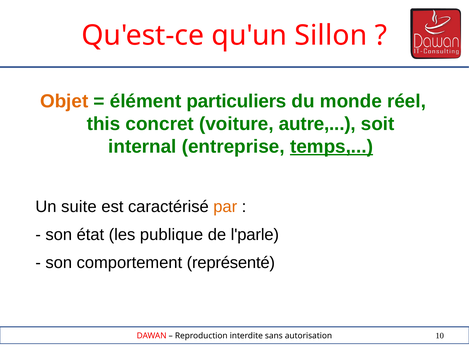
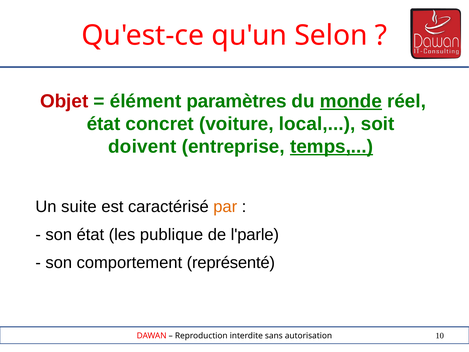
Sillon: Sillon -> Selon
Objet colour: orange -> red
particuliers: particuliers -> paramètres
monde underline: none -> present
this at (104, 124): this -> état
autre: autre -> local
internal: internal -> doivent
